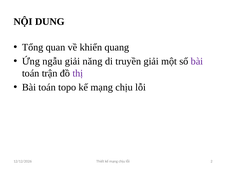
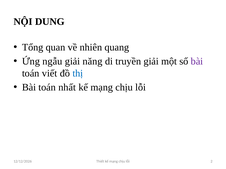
khiển: khiển -> nhiên
trận: trận -> viết
thị colour: purple -> blue
topo: topo -> nhất
